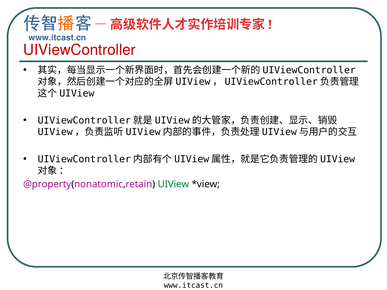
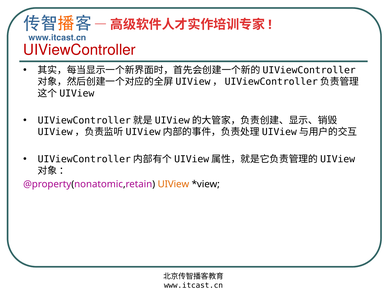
UIView colour: green -> orange
